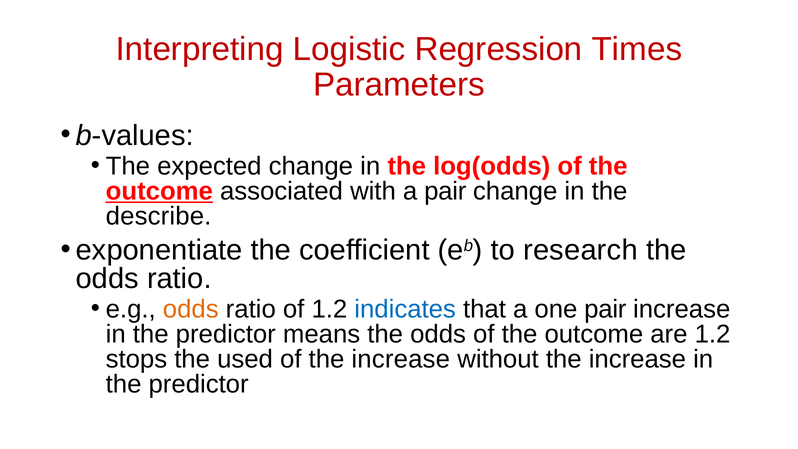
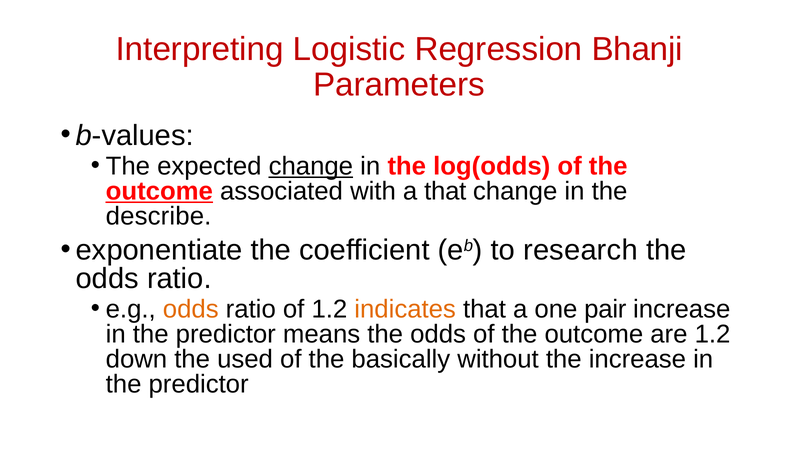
Times: Times -> Bhanji
change at (311, 166) underline: none -> present
a pair: pair -> that
indicates colour: blue -> orange
stops: stops -> down
of the increase: increase -> basically
